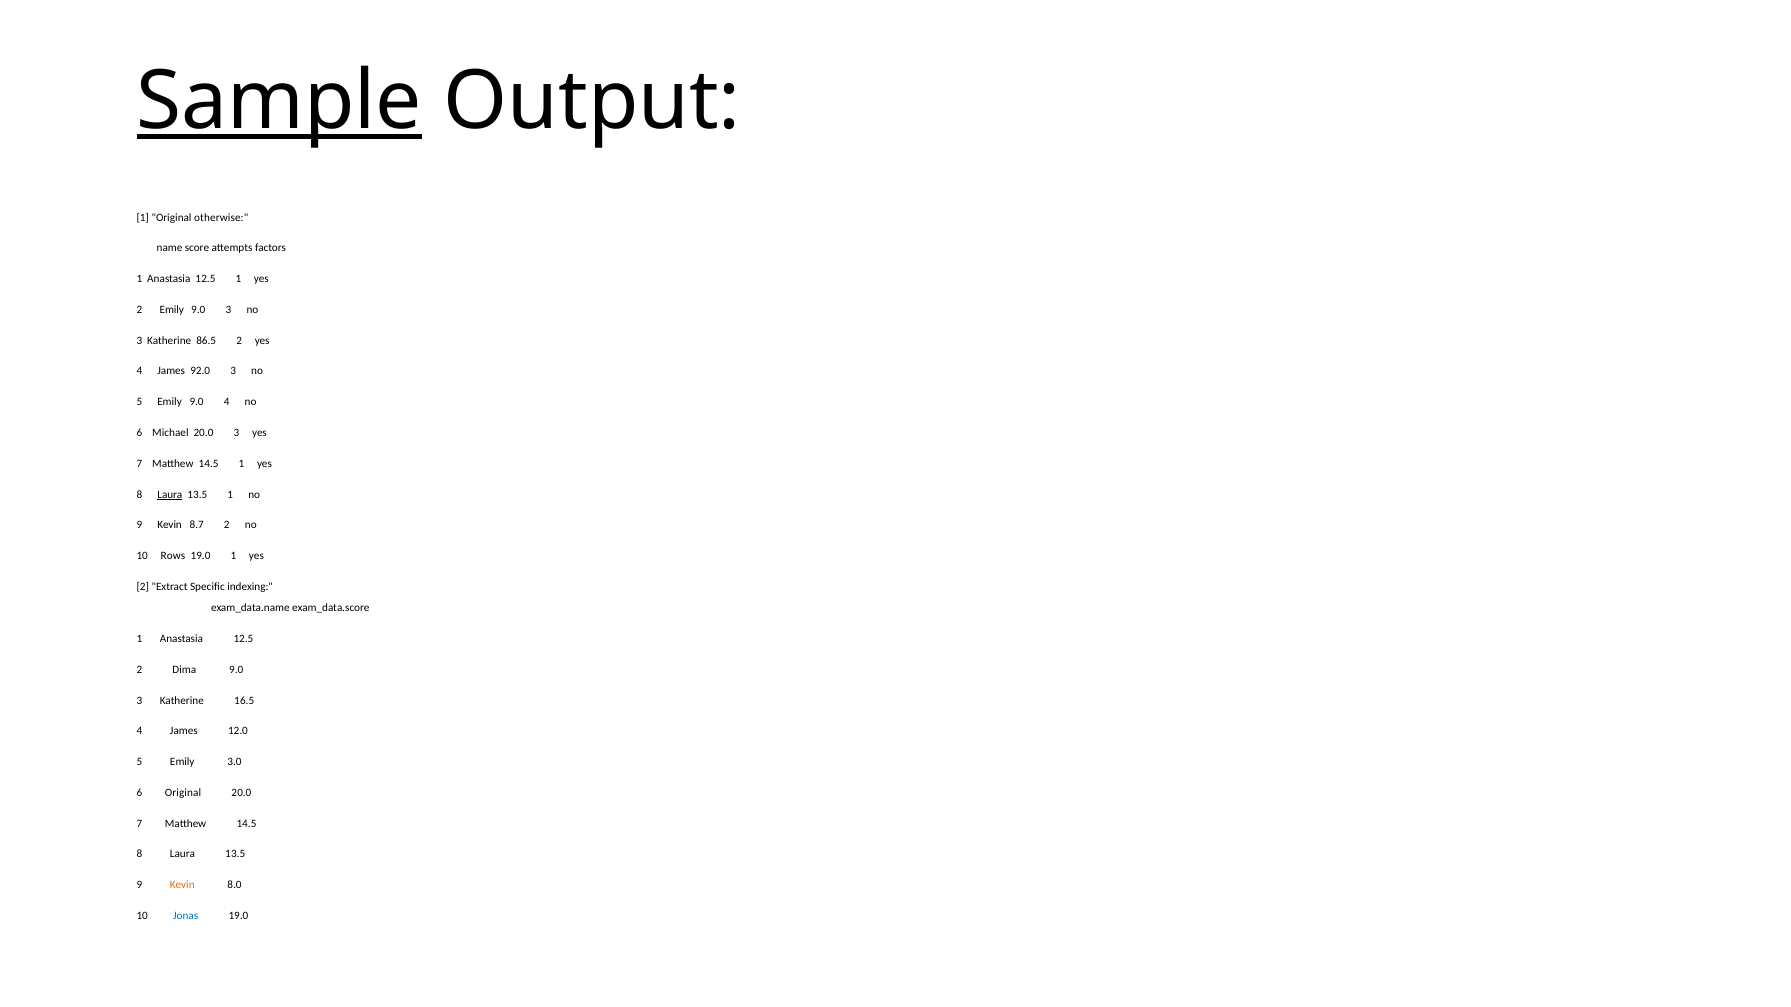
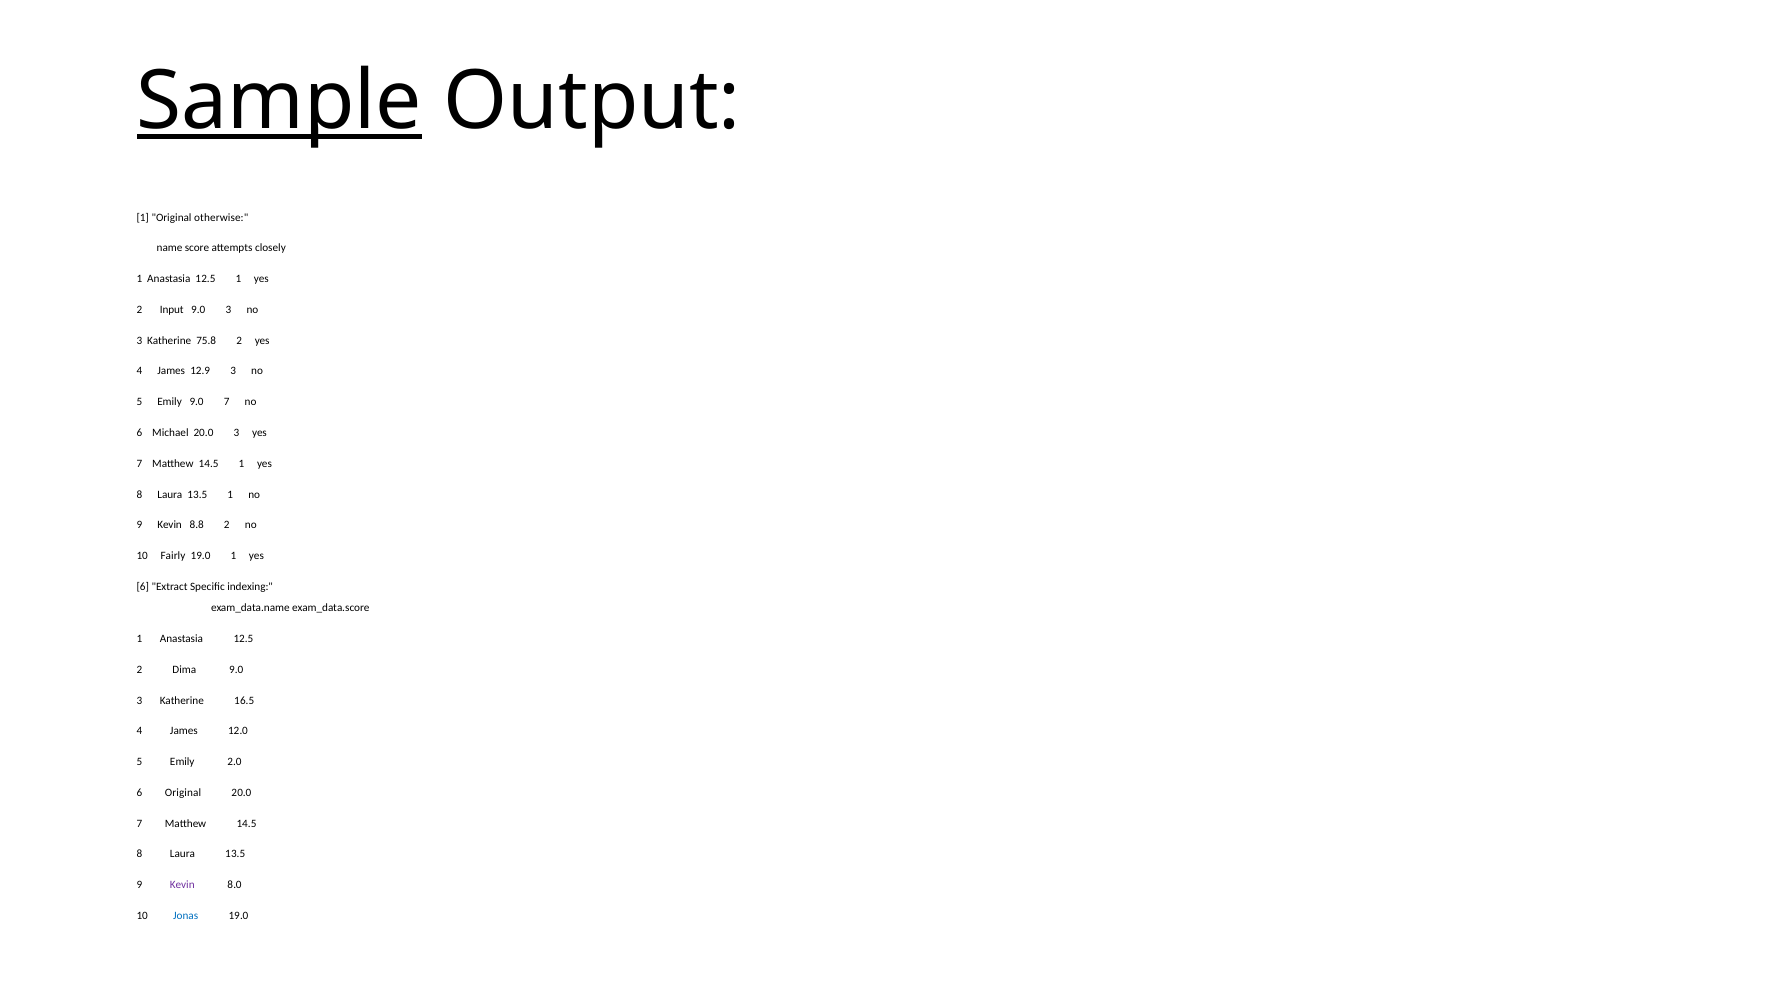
factors: factors -> closely
2 Emily: Emily -> Input
86.5: 86.5 -> 75.8
92.0: 92.0 -> 12.9
9.0 4: 4 -> 7
Laura at (170, 495) underline: present -> none
8.7: 8.7 -> 8.8
Rows: Rows -> Fairly
2 at (143, 587): 2 -> 6
3.0: 3.0 -> 2.0
Kevin at (182, 885) colour: orange -> purple
